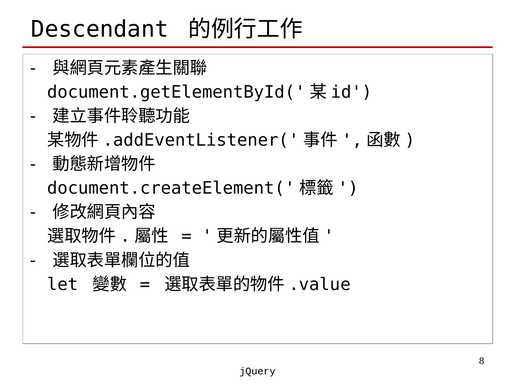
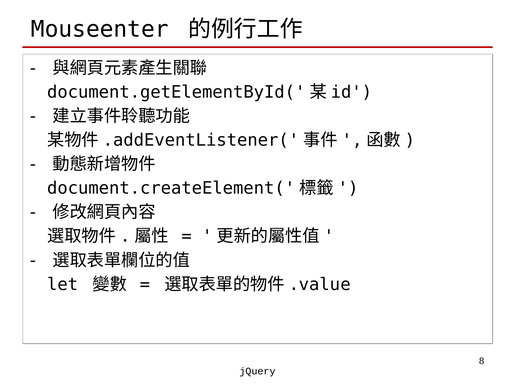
Descendant: Descendant -> Mouseenter
